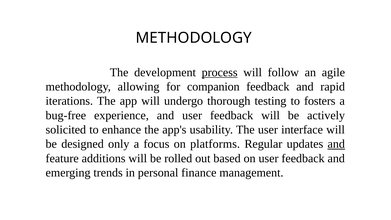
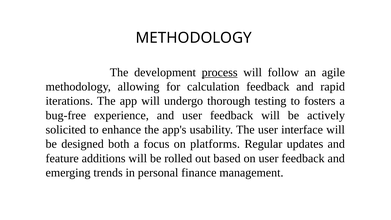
companion: companion -> calculation
only: only -> both
and at (336, 144) underline: present -> none
